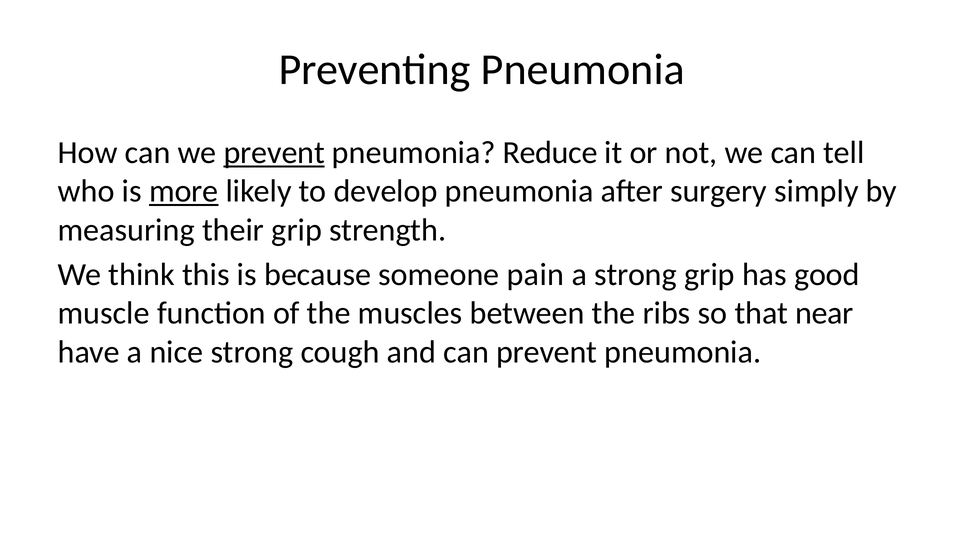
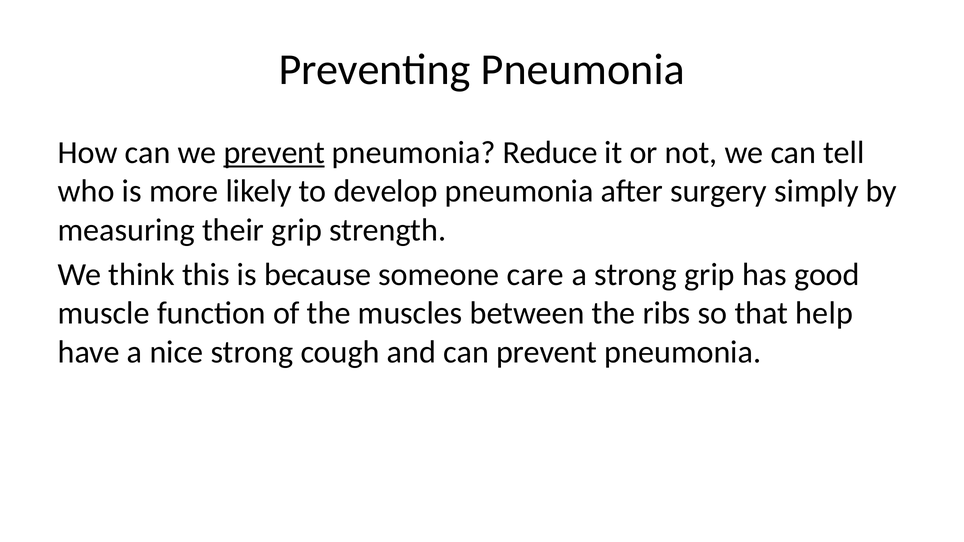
more underline: present -> none
pain: pain -> care
near: near -> help
